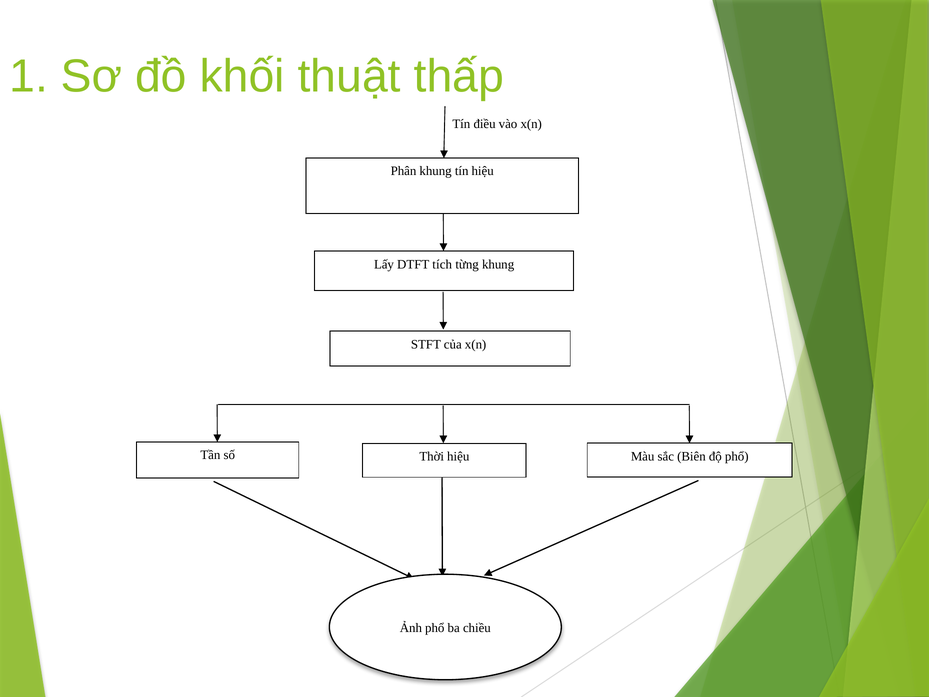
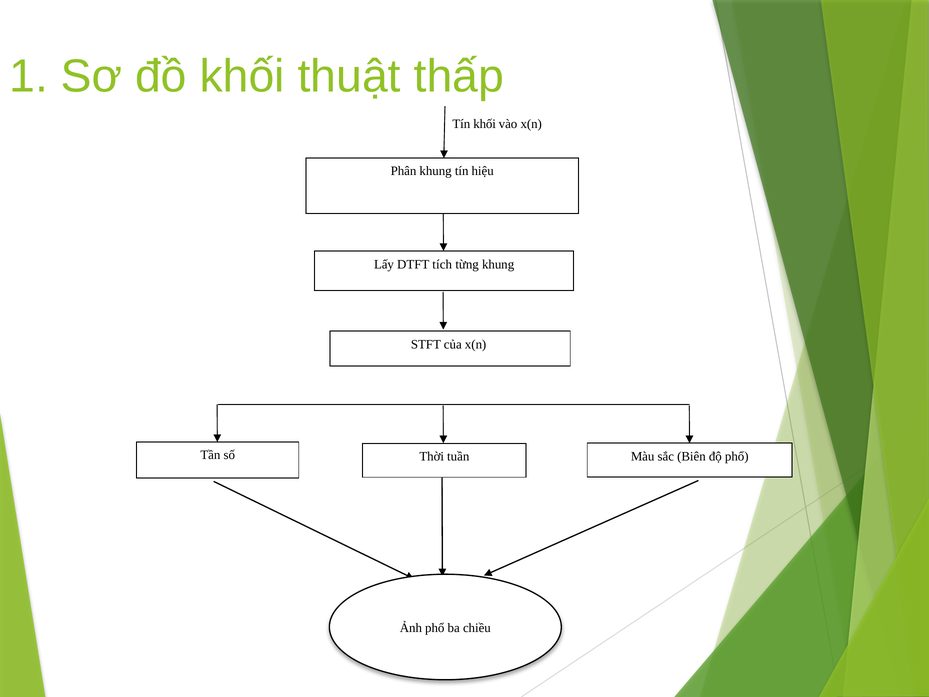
Tín điều: điều -> khối
Thời hiệu: hiệu -> tuần
